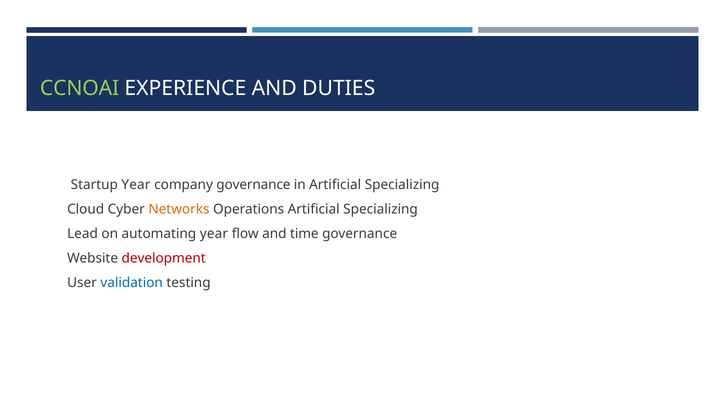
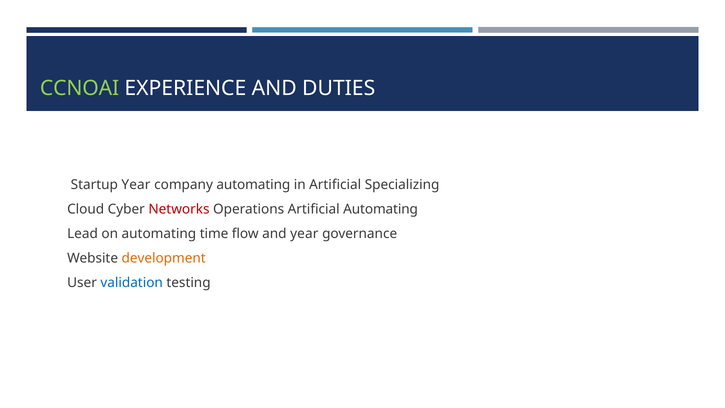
company governance: governance -> automating
Networks colour: orange -> red
Operations Artificial Specializing: Specializing -> Automating
automating year: year -> time
and time: time -> year
development colour: red -> orange
